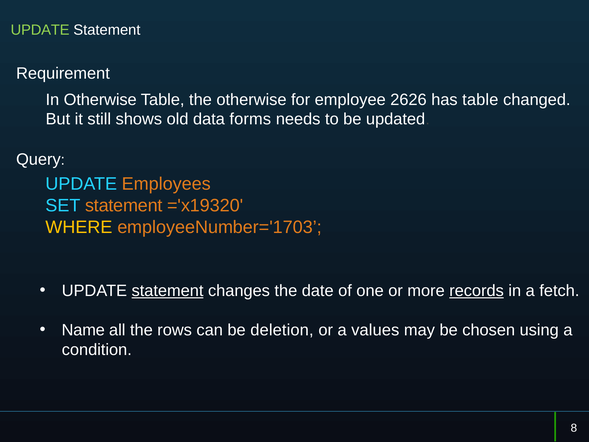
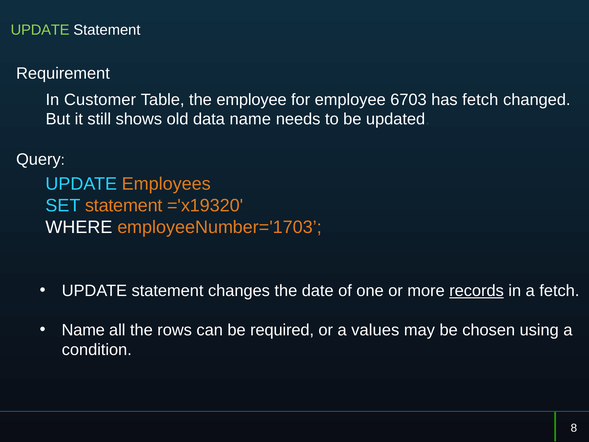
In Otherwise: Otherwise -> Customer
the otherwise: otherwise -> employee
2626: 2626 -> 6703
has table: table -> fetch
data forms: forms -> name
WHERE colour: yellow -> white
statement at (168, 291) underline: present -> none
deletion: deletion -> required
